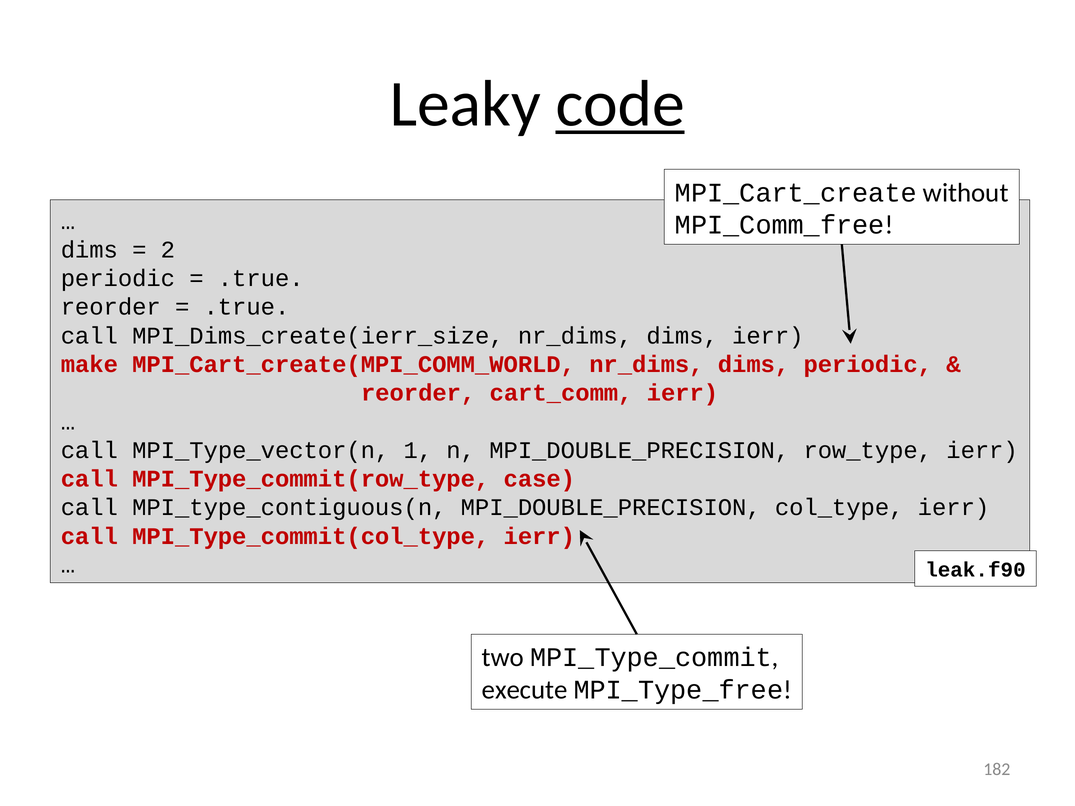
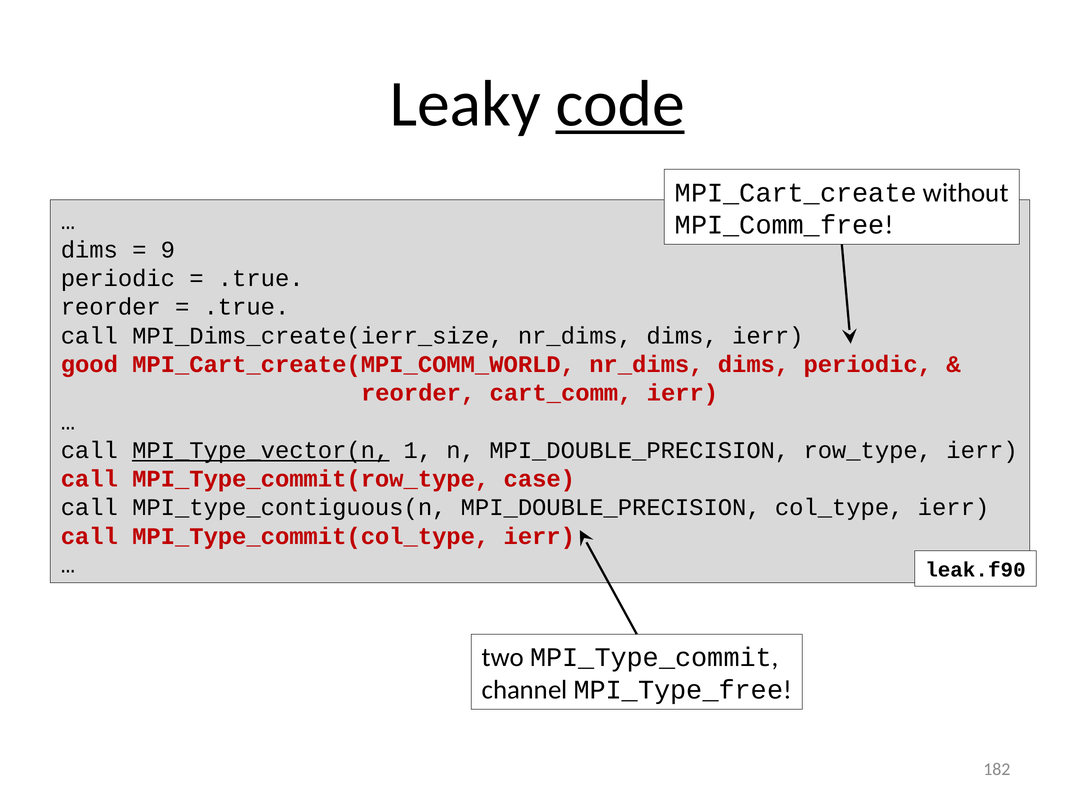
2: 2 -> 9
make: make -> good
MPI_Type_vector(n underline: none -> present
execute: execute -> channel
